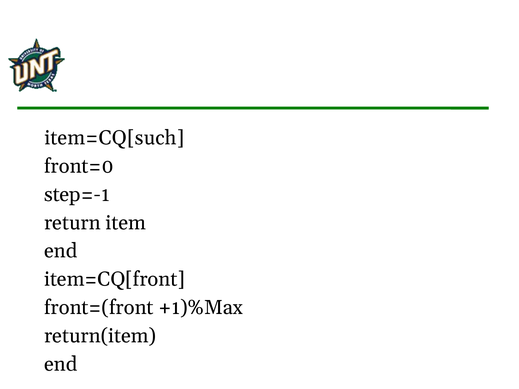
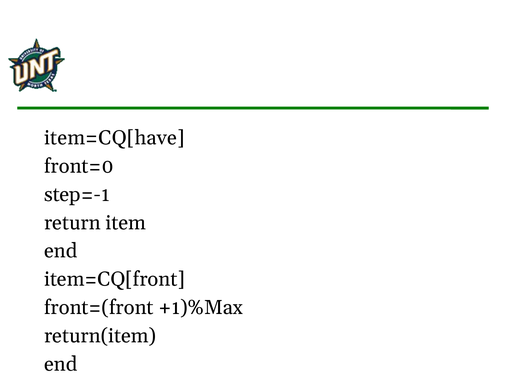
item=CQ[such: item=CQ[such -> item=CQ[have
